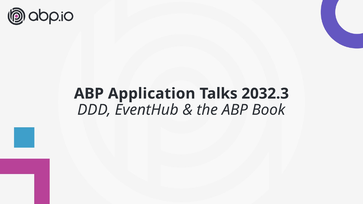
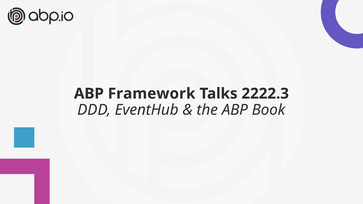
Application: Application -> Framework
2032.3: 2032.3 -> 2222.3
